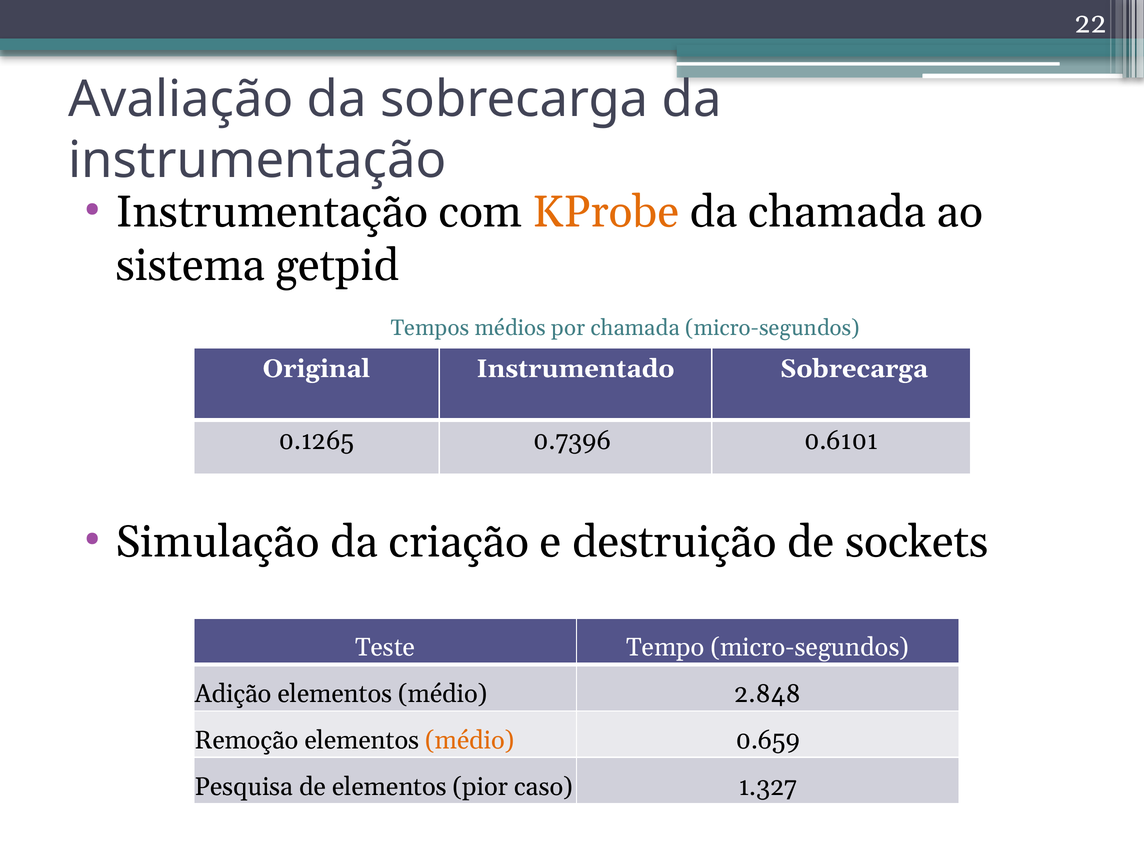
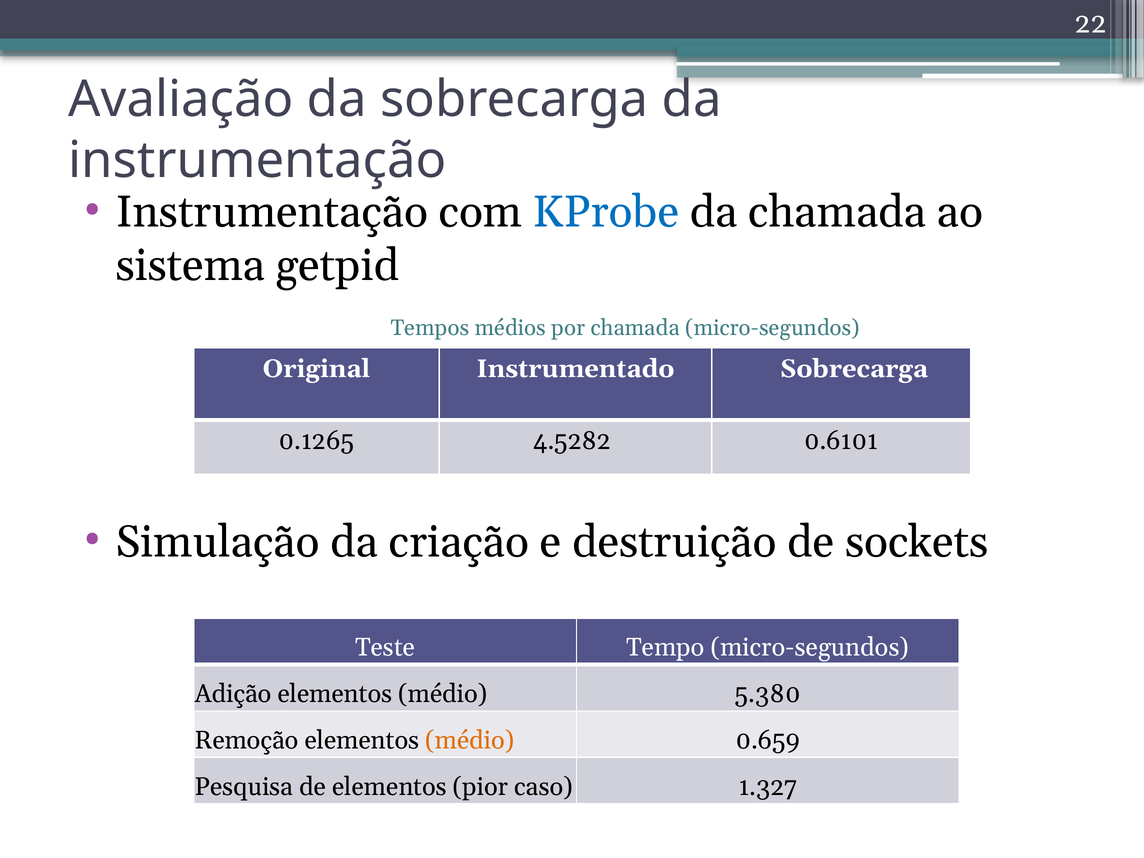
KProbe colour: orange -> blue
0.7396: 0.7396 -> 4.5282
2.848: 2.848 -> 5.380
